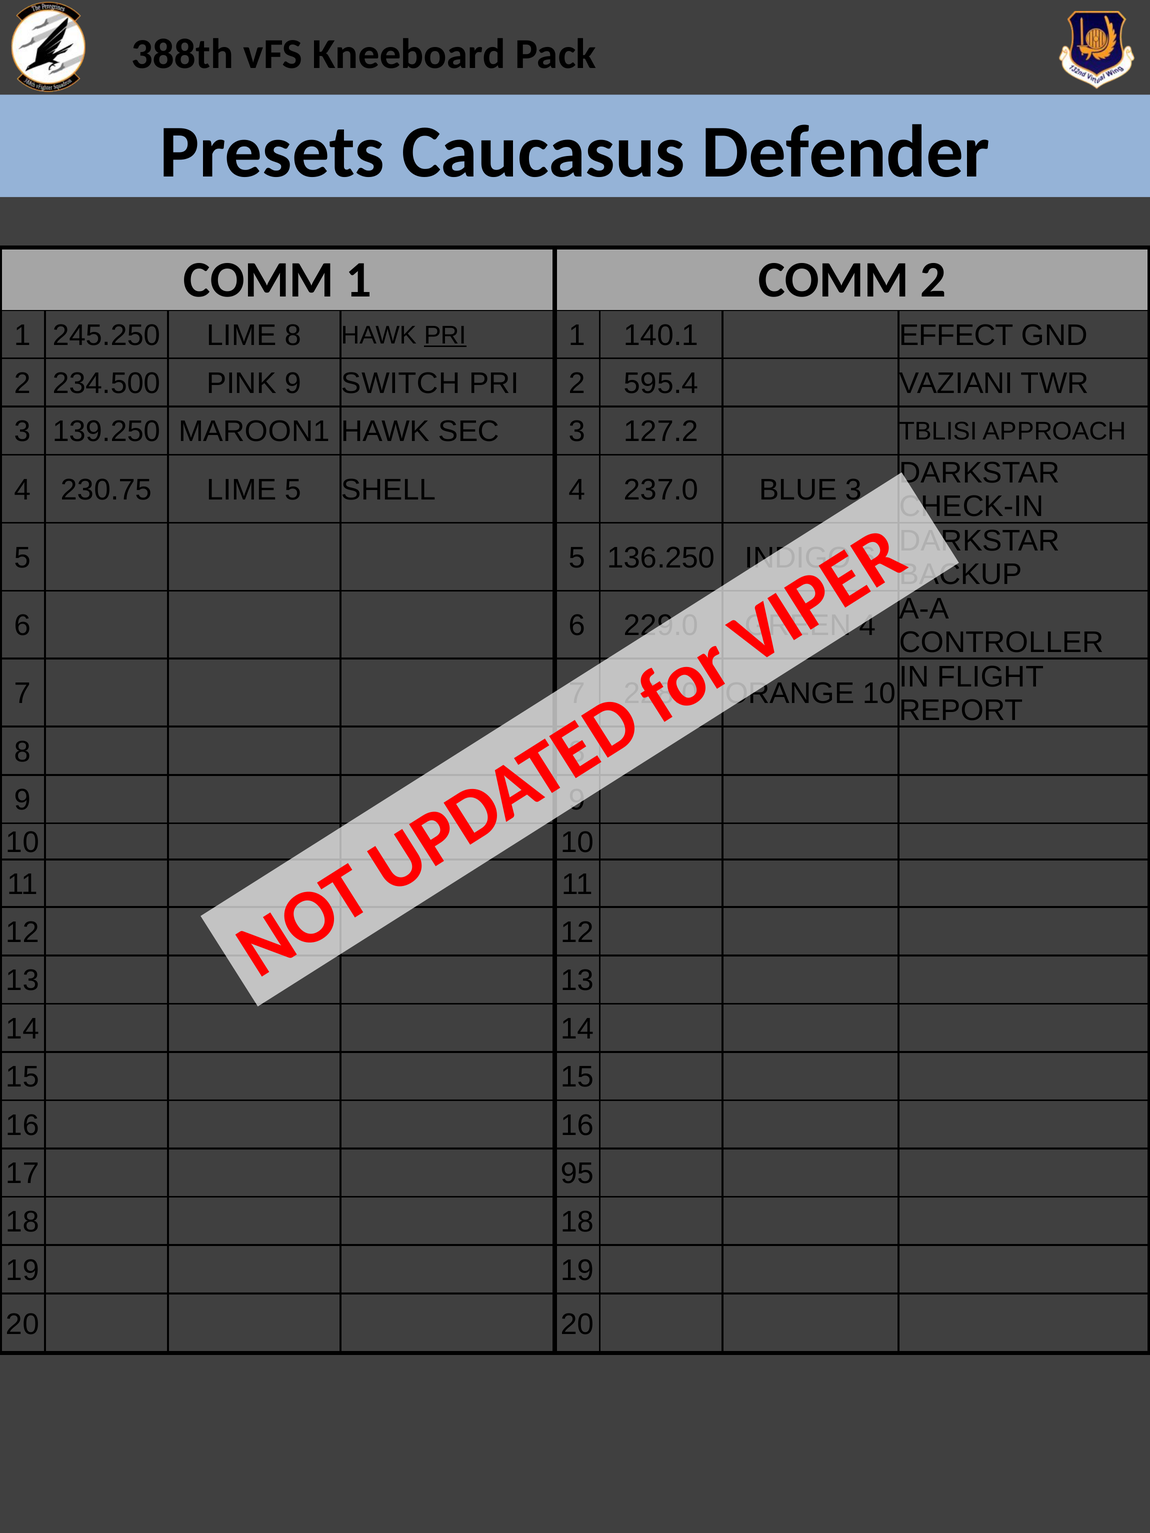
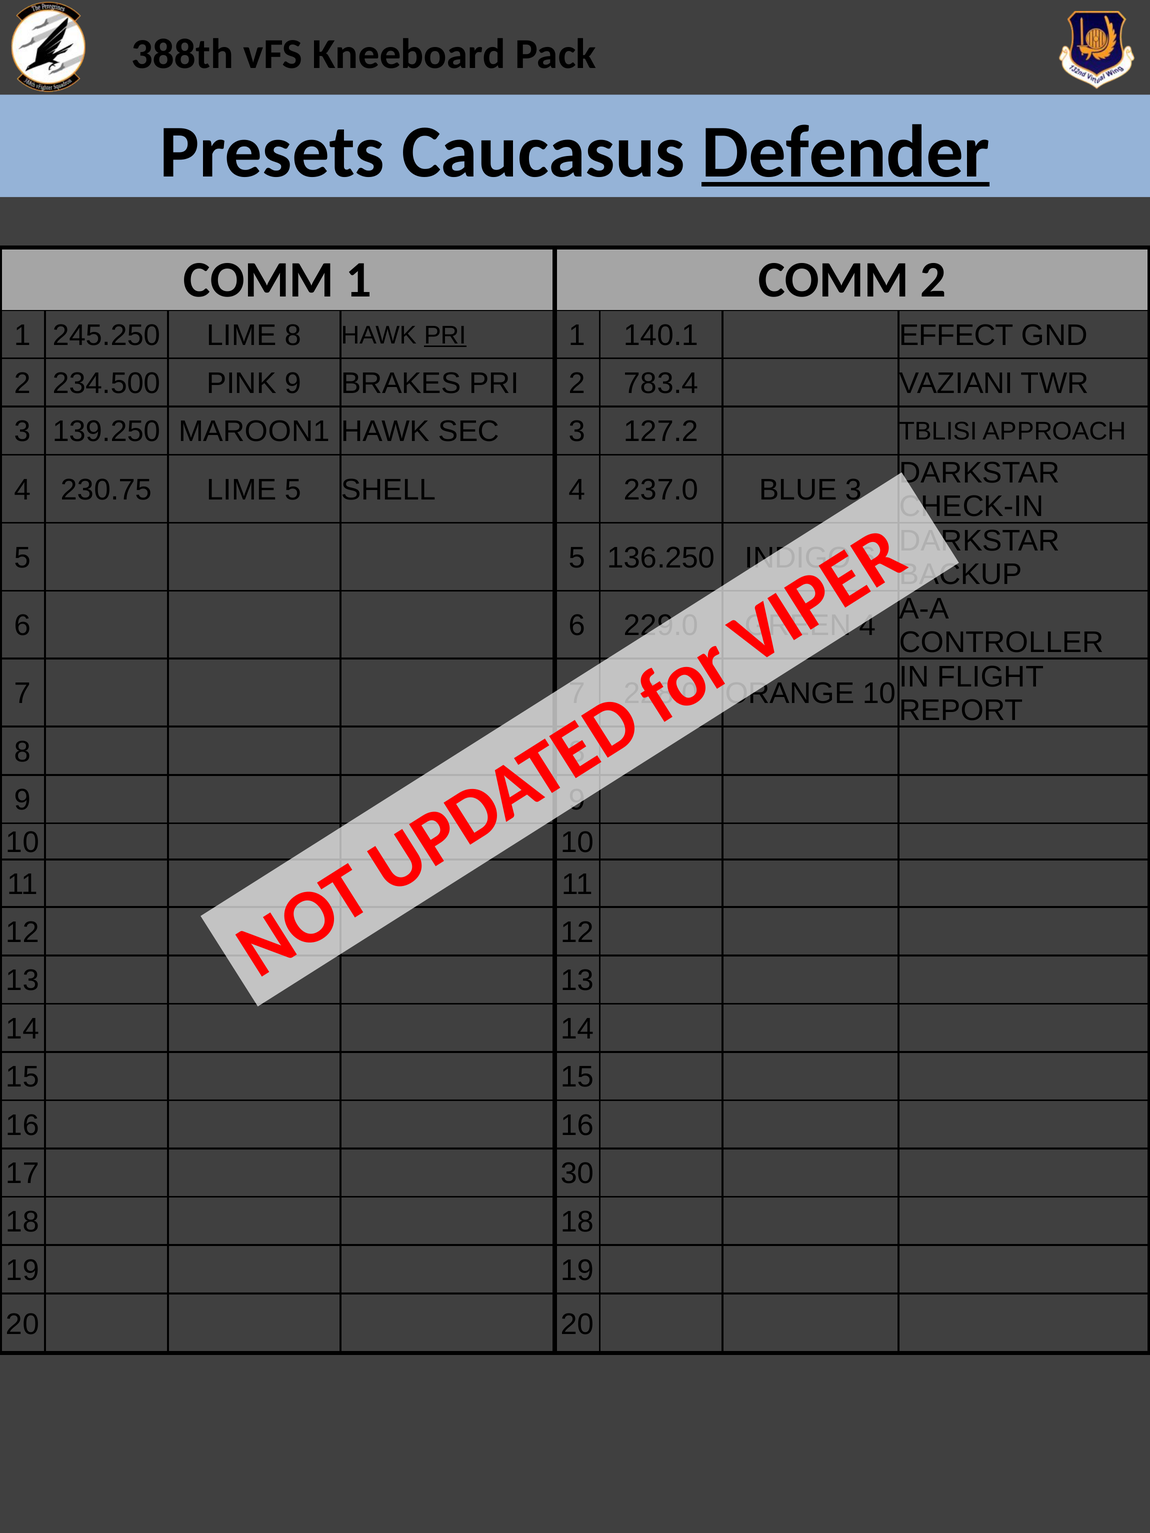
Defender underline: none -> present
SWITCH: SWITCH -> BRAKES
595.4: 595.4 -> 783.4
95: 95 -> 30
